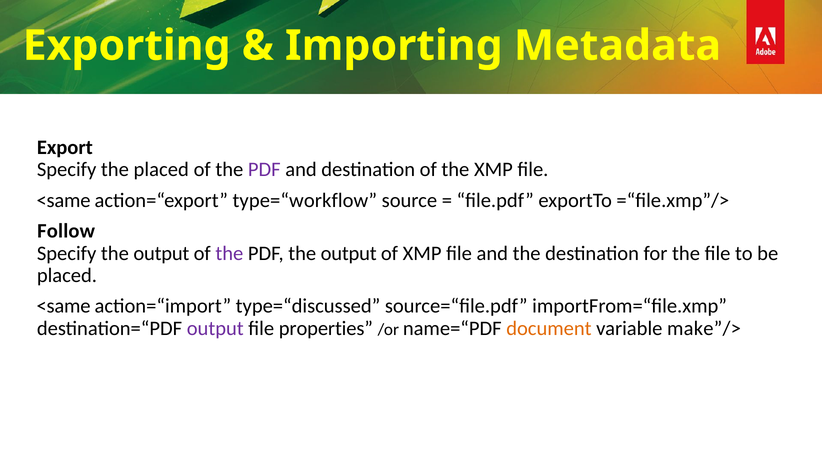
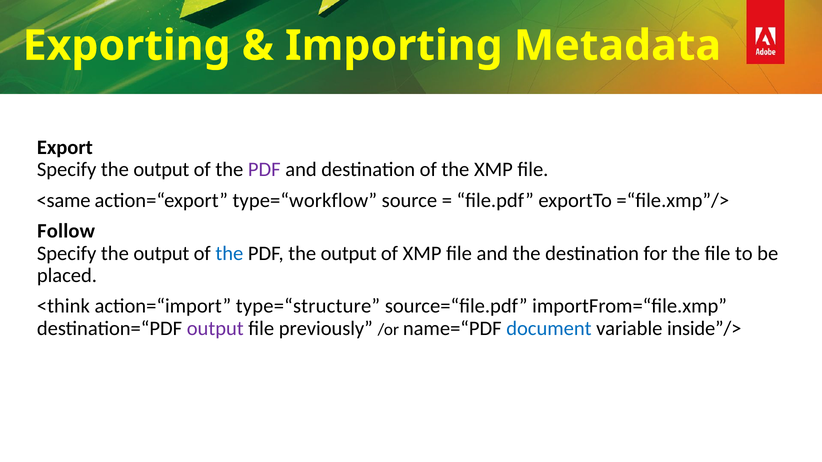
placed at (161, 170): placed -> output
the at (229, 254) colour: purple -> blue
<same at (64, 307): <same -> <think
type=“discussed: type=“discussed -> type=“structure
properties: properties -> previously
document colour: orange -> blue
make”/>: make”/> -> inside”/>
